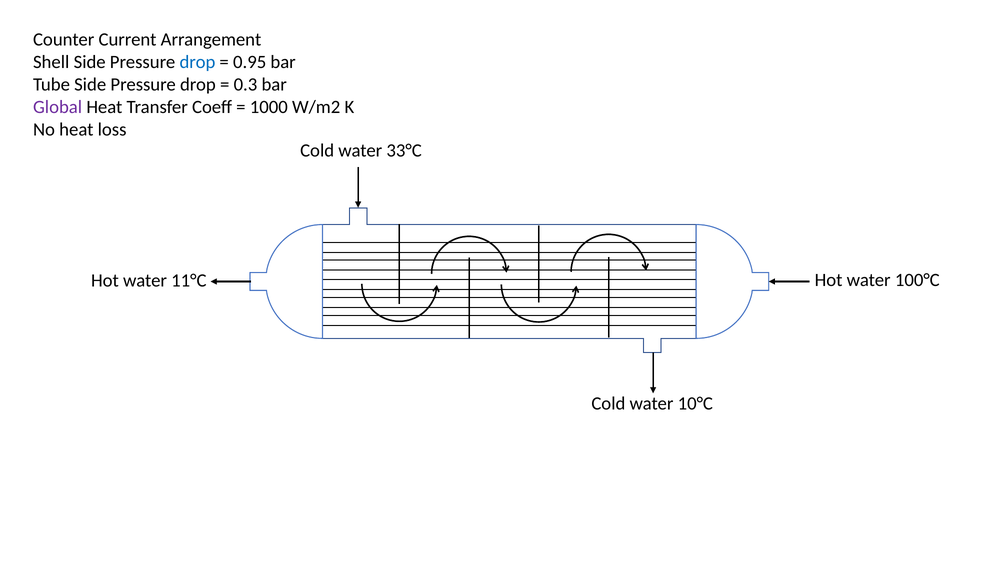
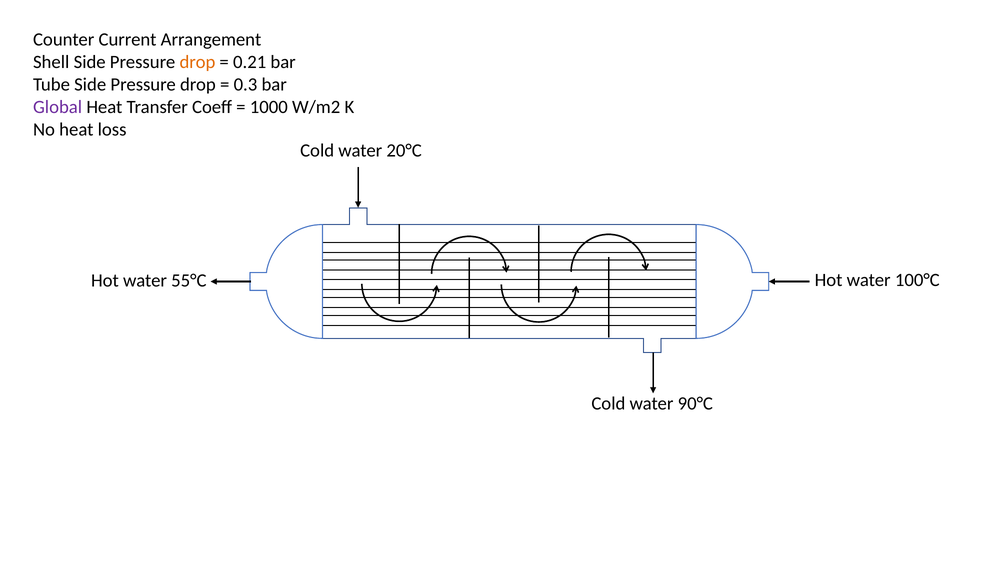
drop at (197, 62) colour: blue -> orange
0.95: 0.95 -> 0.21
33°C: 33°C -> 20°C
11°C: 11°C -> 55°C
10°C: 10°C -> 90°C
